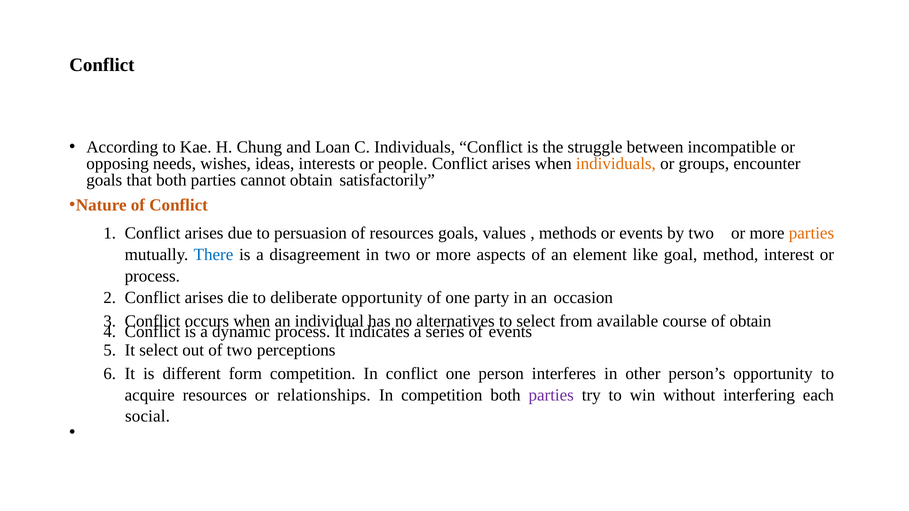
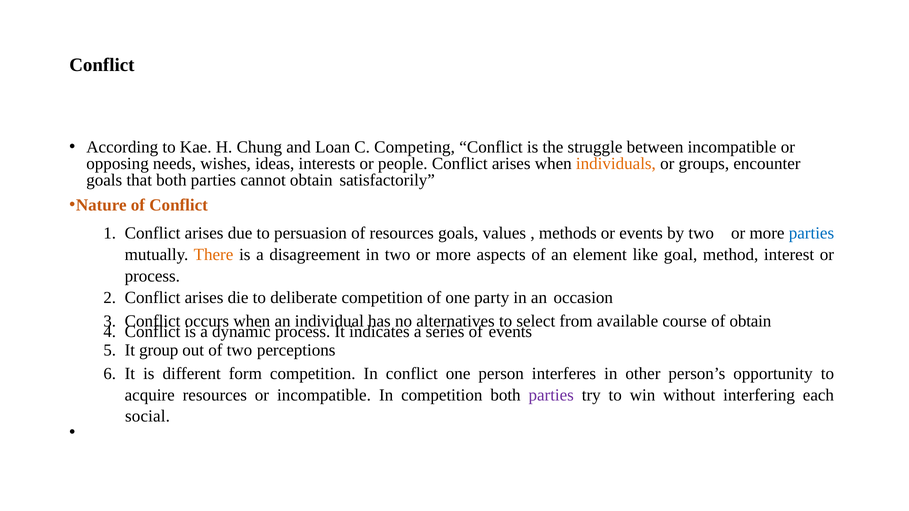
C Individuals: Individuals -> Competing
parties at (811, 233) colour: orange -> blue
There colour: blue -> orange
deliberate opportunity: opportunity -> competition
It select: select -> group
or relationships: relationships -> incompatible
